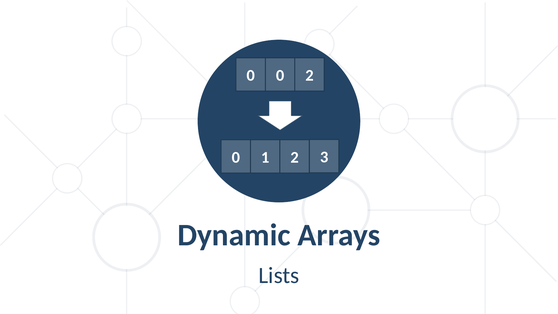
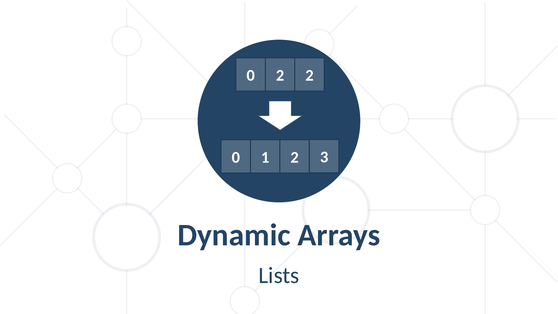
0 0: 0 -> 2
